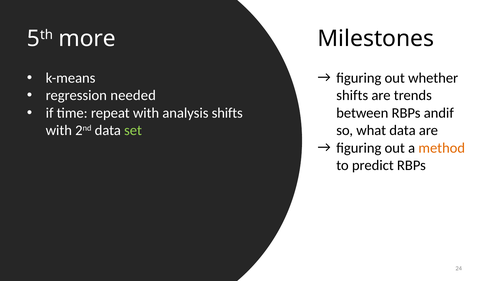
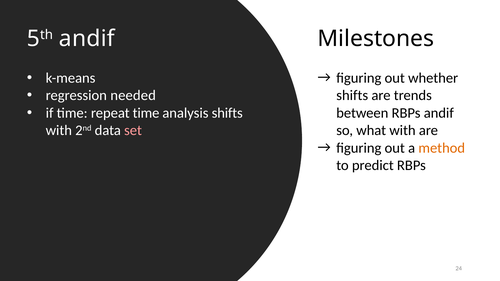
5th more: more -> andif
repeat with: with -> time
set colour: light green -> pink
what data: data -> with
